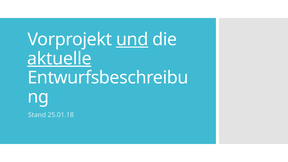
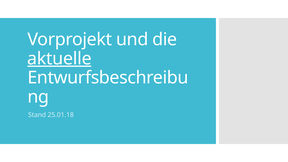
und underline: present -> none
